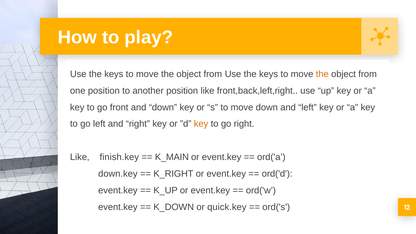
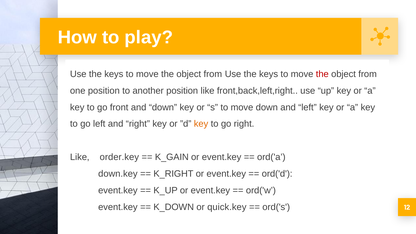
the at (322, 74) colour: orange -> red
finish.key: finish.key -> order.key
K_MAIN: K_MAIN -> K_GAIN
